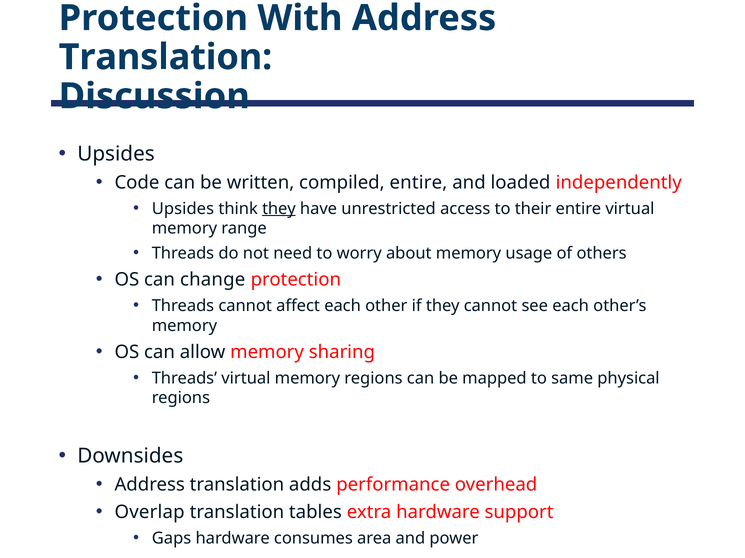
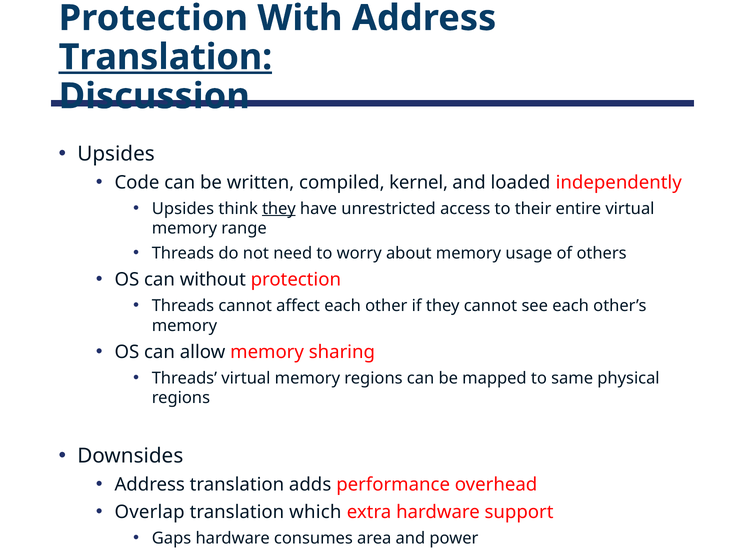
Translation at (165, 57) underline: none -> present
compiled entire: entire -> kernel
change: change -> without
tables: tables -> which
